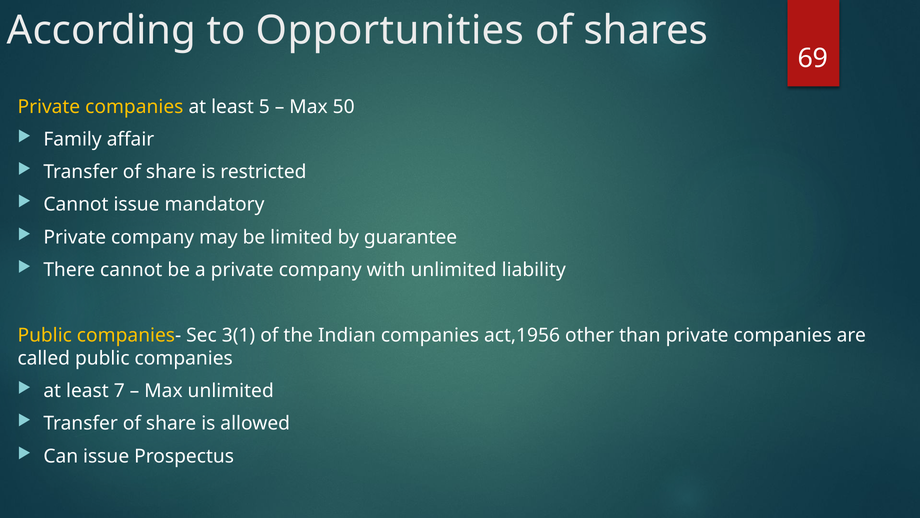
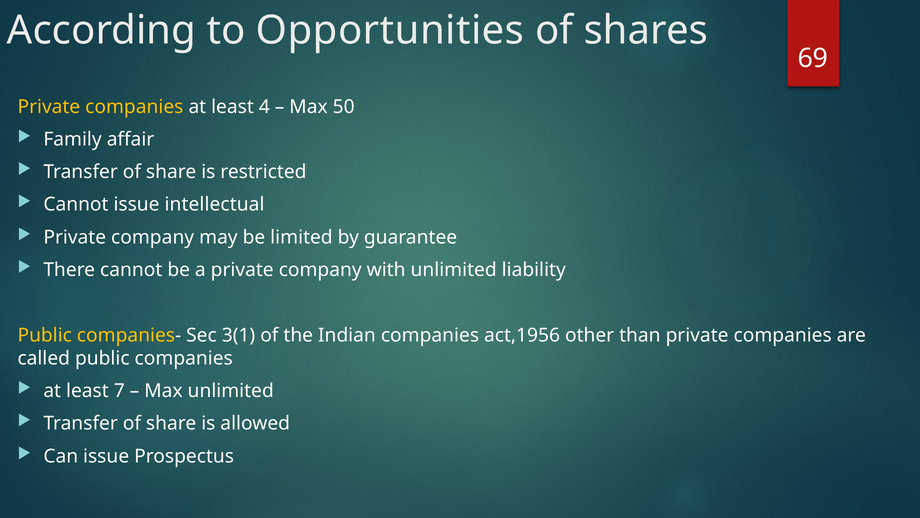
5: 5 -> 4
mandatory: mandatory -> intellectual
